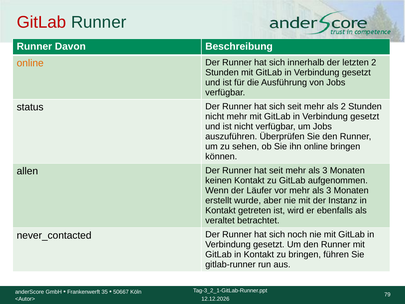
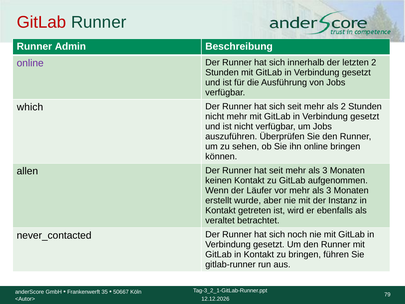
Davon: Davon -> Admin
online at (30, 63) colour: orange -> purple
status at (30, 107): status -> which
